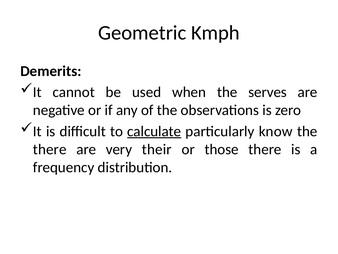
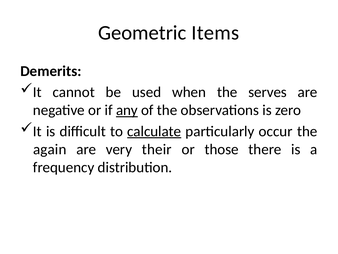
Kmph: Kmph -> Items
any underline: none -> present
know: know -> occur
there at (50, 149): there -> again
